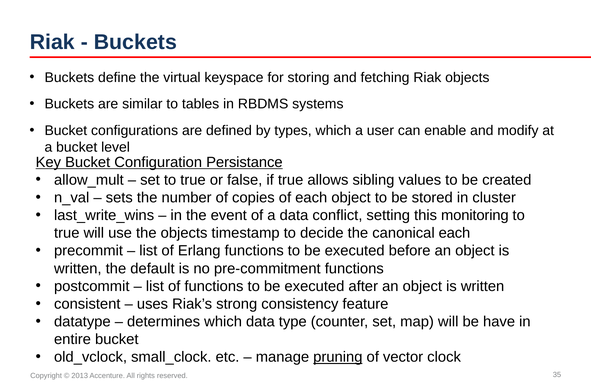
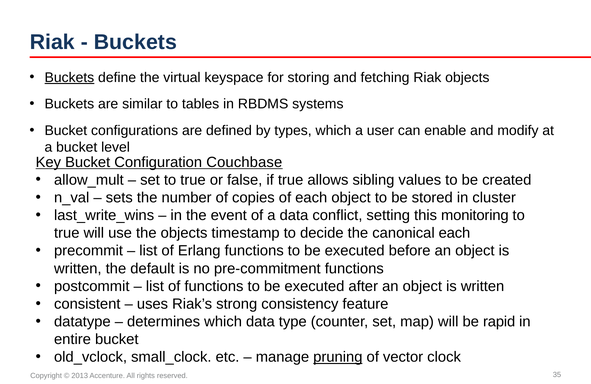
Buckets at (69, 77) underline: none -> present
Persistance: Persistance -> Couchbase
have: have -> rapid
